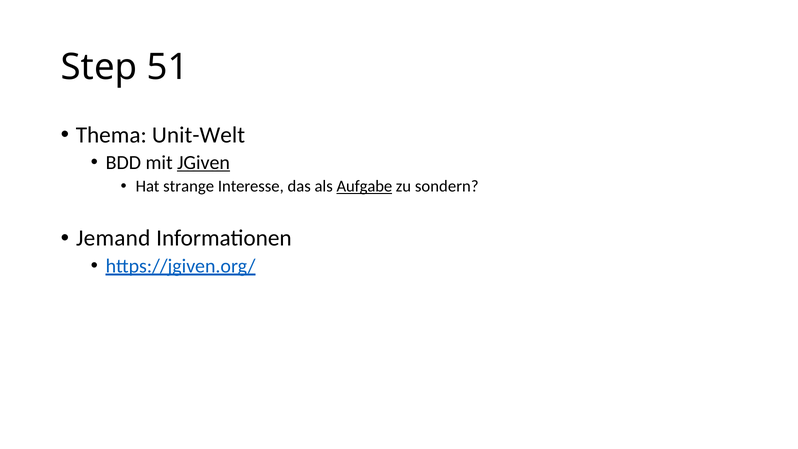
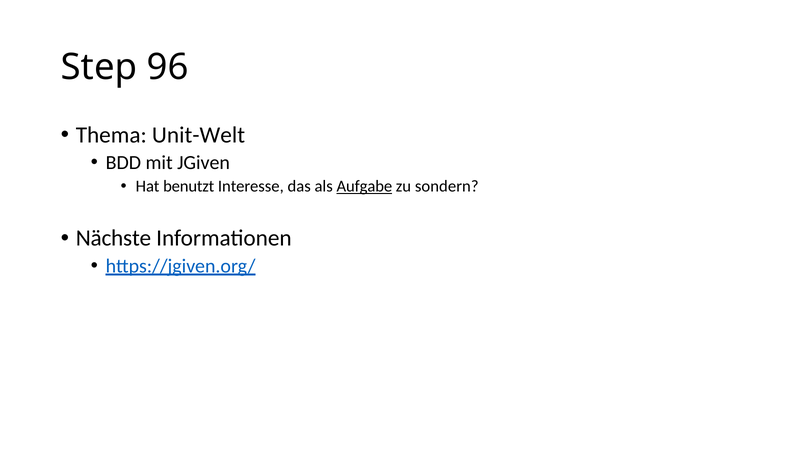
51: 51 -> 96
JGiven underline: present -> none
strange: strange -> benutzt
Jemand: Jemand -> Nächste
